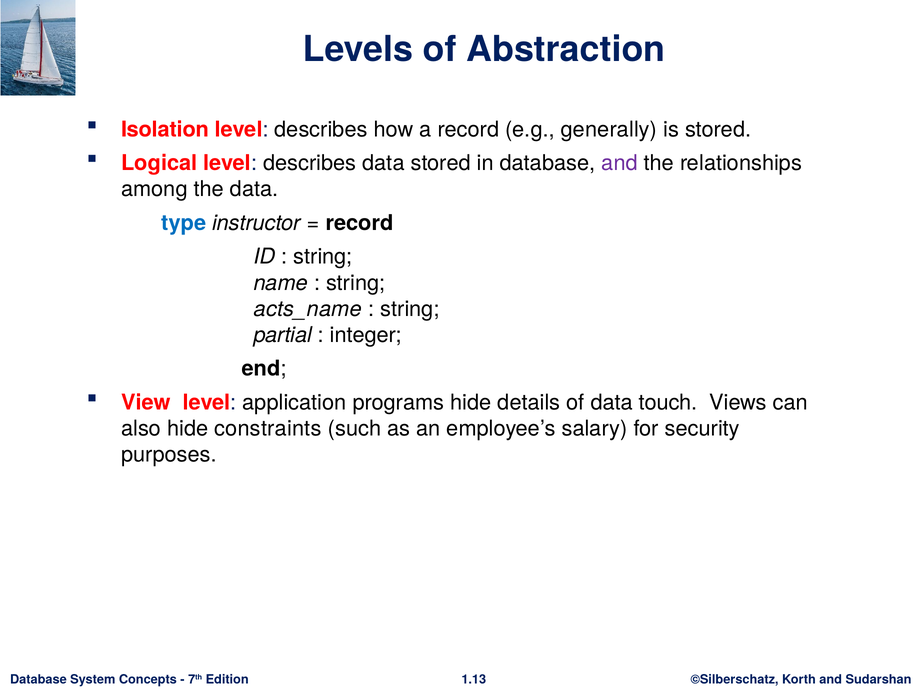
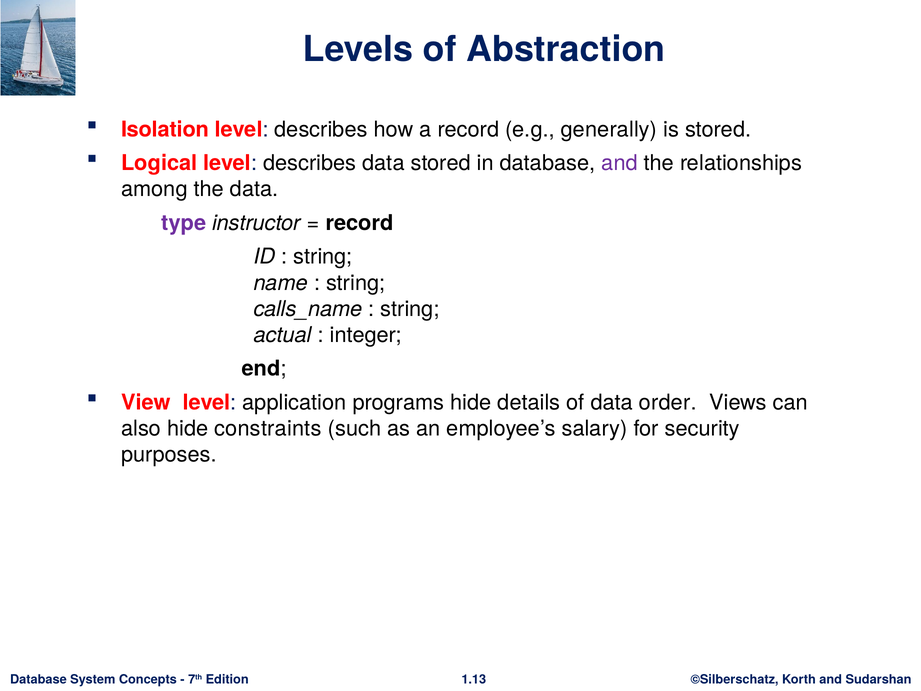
type colour: blue -> purple
acts_name: acts_name -> calls_name
partial: partial -> actual
touch: touch -> order
